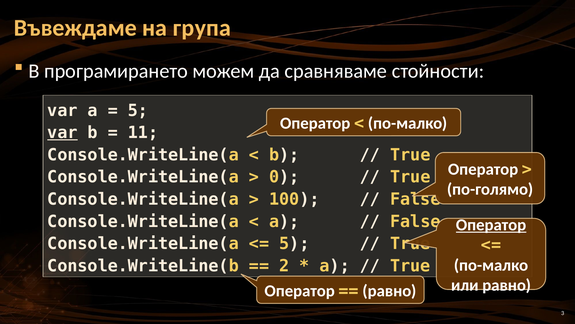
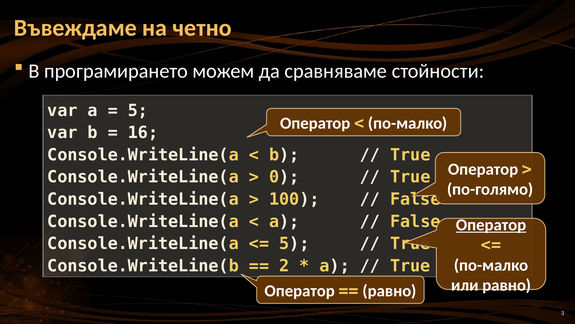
група: група -> четно
var at (62, 133) underline: present -> none
11: 11 -> 16
